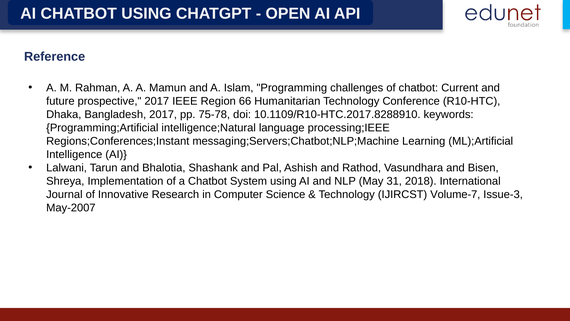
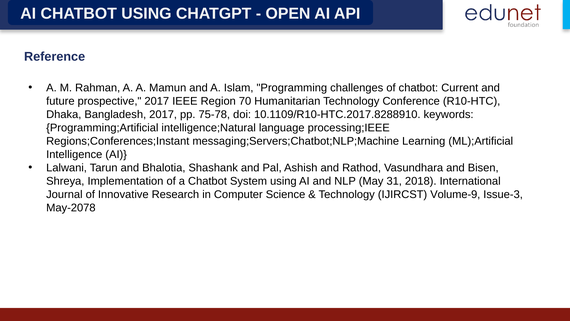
66: 66 -> 70
Volume-7: Volume-7 -> Volume-9
May-2007: May-2007 -> May-2078
